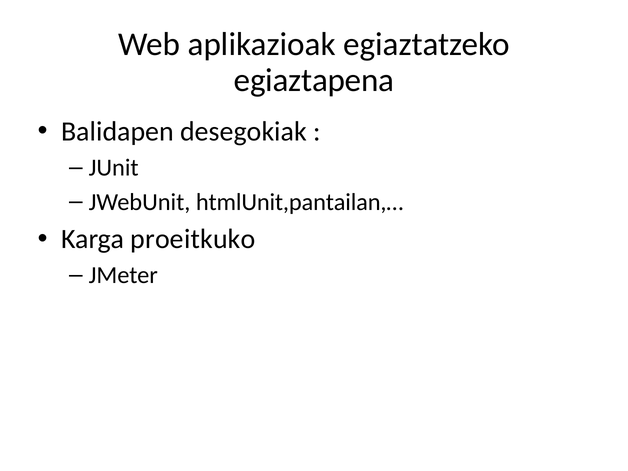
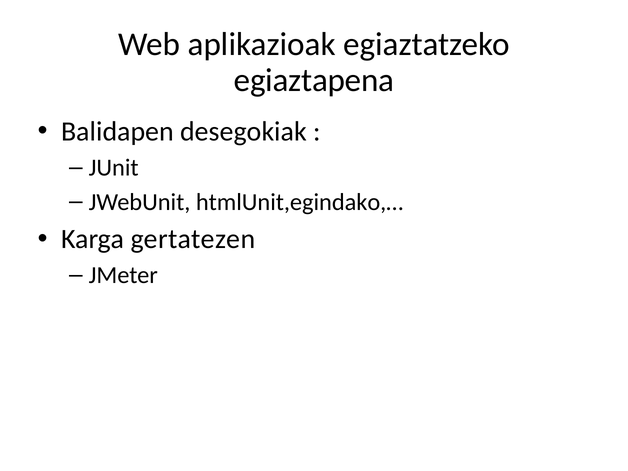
htmlUnit,pantailan,…: htmlUnit,pantailan,… -> htmlUnit,egindako,…
proeitkuko: proeitkuko -> gertatezen
